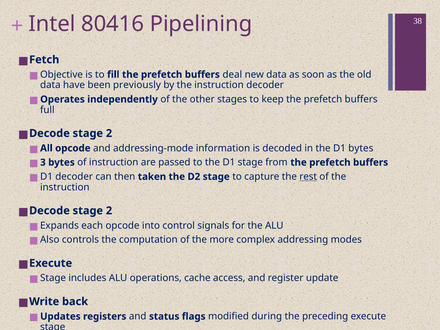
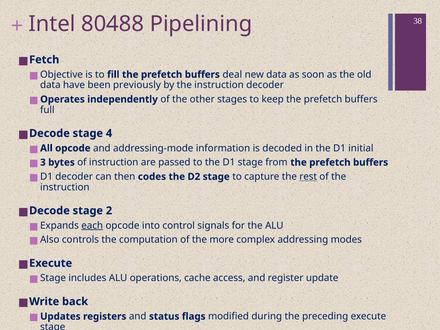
80416: 80416 -> 80488
2 at (109, 133): 2 -> 4
D1 bytes: bytes -> initial
taken: taken -> codes
each underline: none -> present
